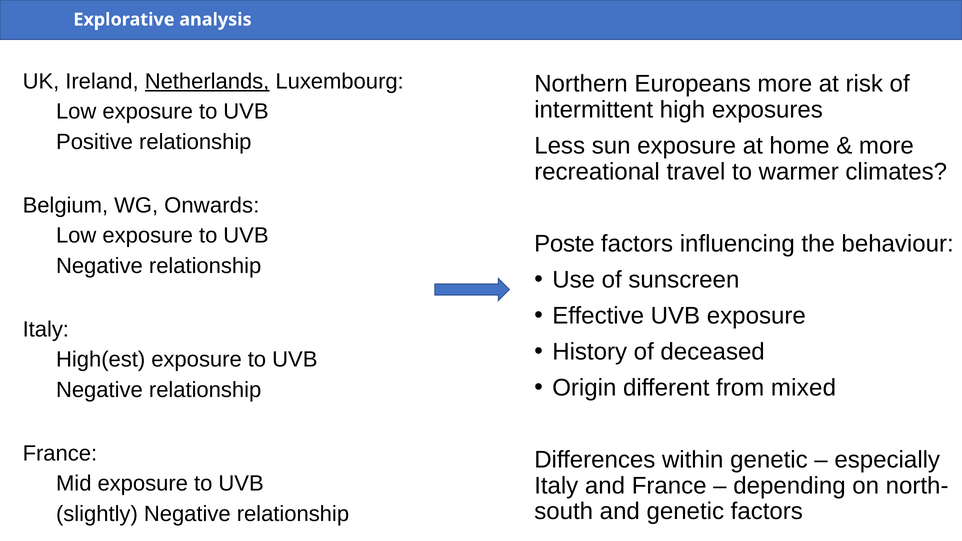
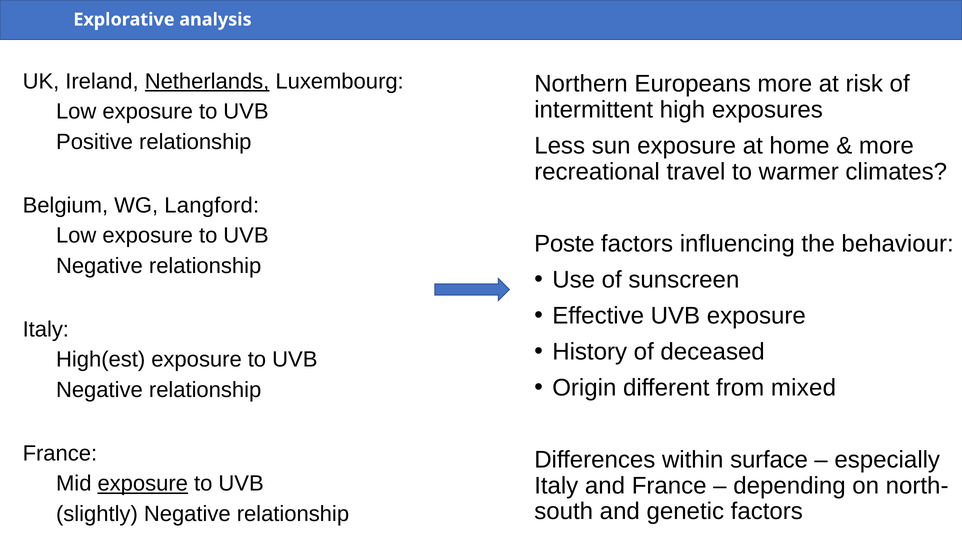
Onwards: Onwards -> Langford
within genetic: genetic -> surface
exposure at (143, 484) underline: none -> present
